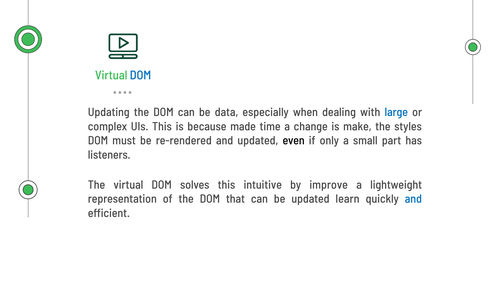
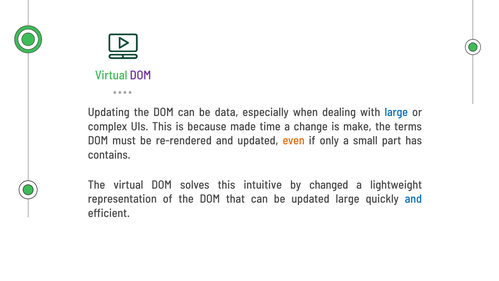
DOM at (140, 75) colour: blue -> purple
styles: styles -> terms
even colour: black -> orange
listeners: listeners -> contains
improve: improve -> changed
updated learn: learn -> large
